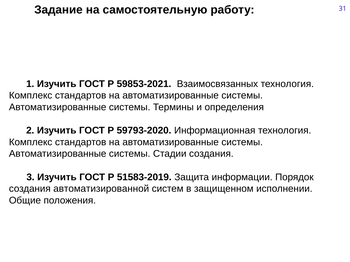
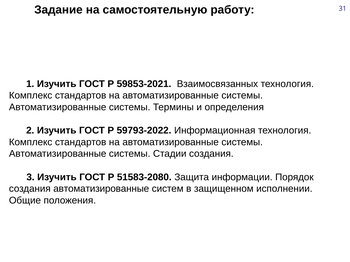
59793-2020: 59793-2020 -> 59793-2022
51583-2019: 51583-2019 -> 51583-2080
создания автоматизированной: автоматизированной -> автоматизированные
